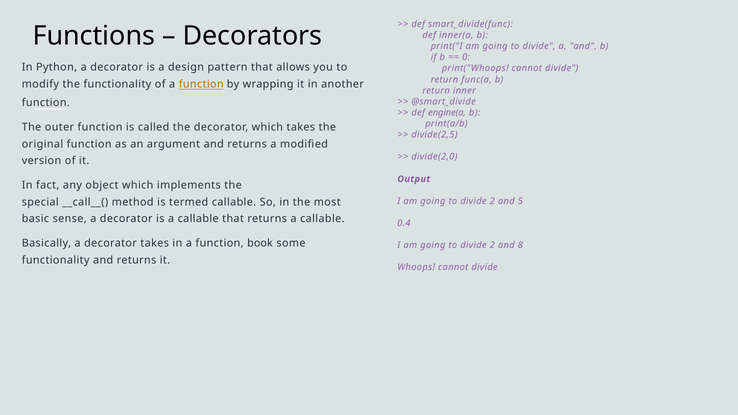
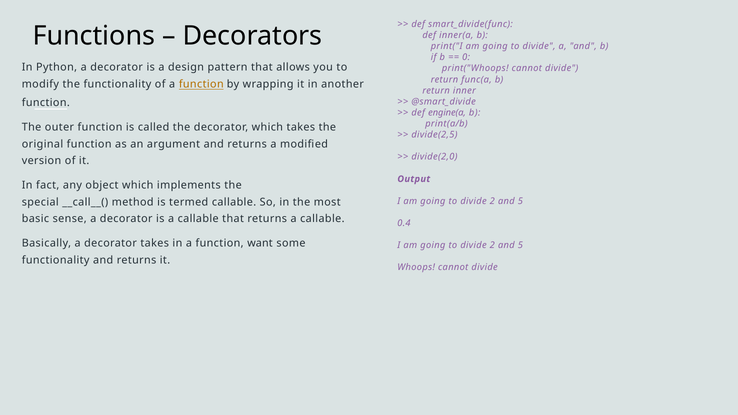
book: book -> want
8 at (520, 245): 8 -> 5
